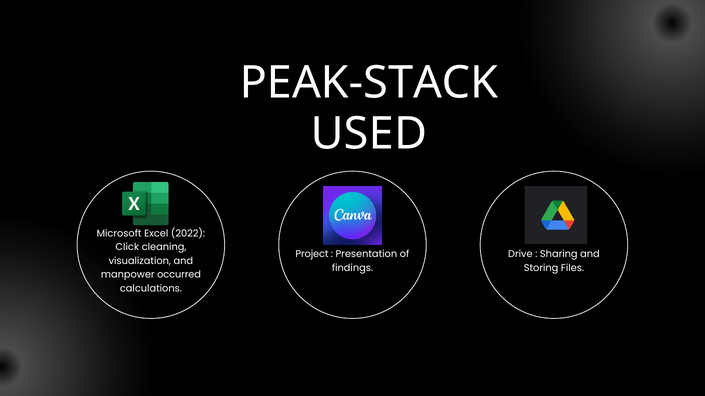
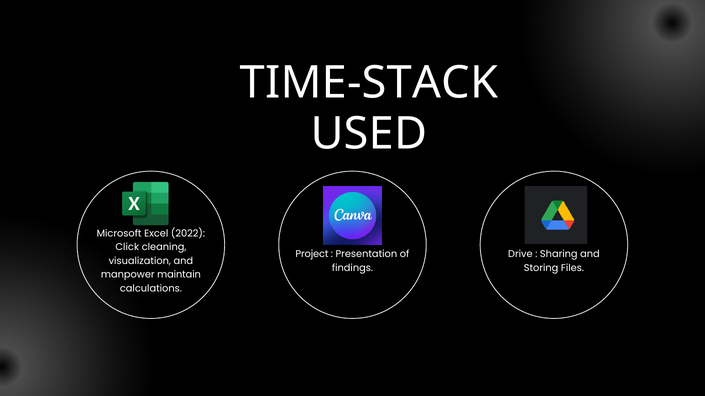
PEAK-STACK: PEAK-STACK -> TIME-STACK
occurred: occurred -> maintain
